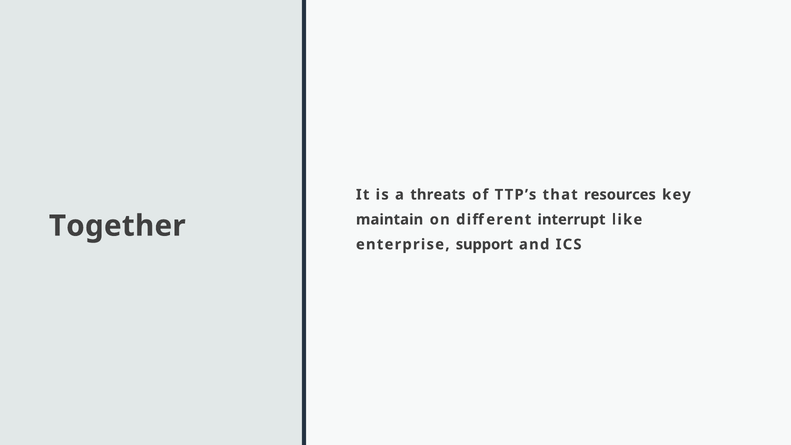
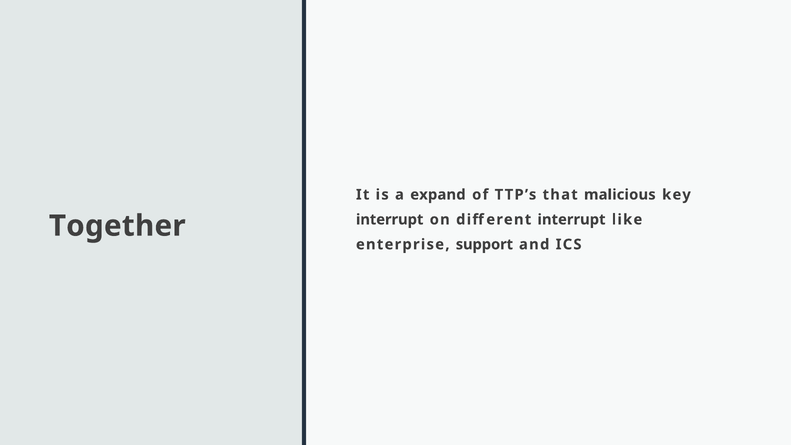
threats: threats -> expand
resources: resources -> malicious
maintain at (390, 220): maintain -> interrupt
